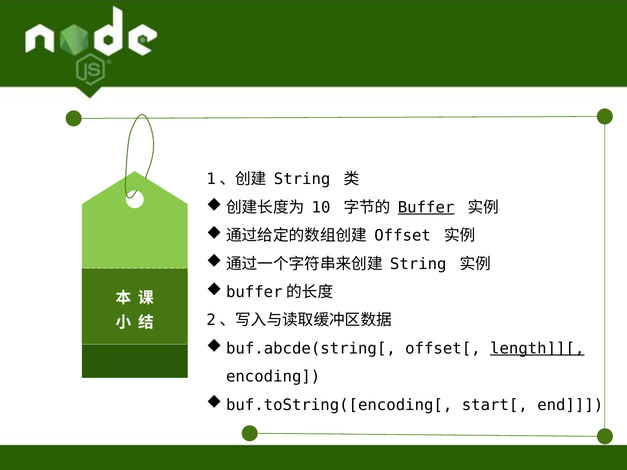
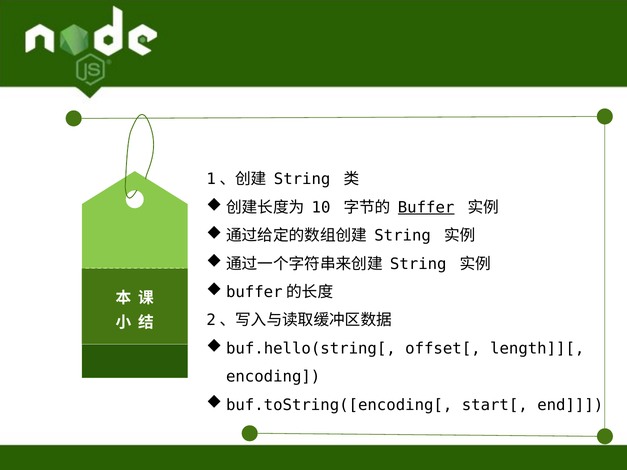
Offset at (403, 236): Offset -> String
buf.abcde(string[: buf.abcde(string[ -> buf.hello(string[
length]][ underline: present -> none
